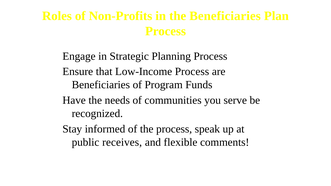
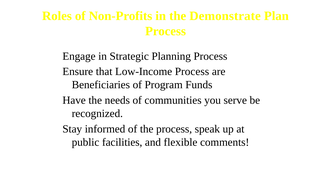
the Beneficiaries: Beneficiaries -> Demonstrate
receives: receives -> facilities
